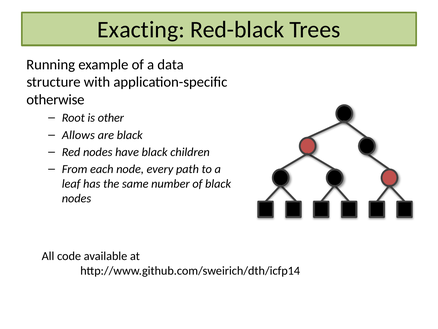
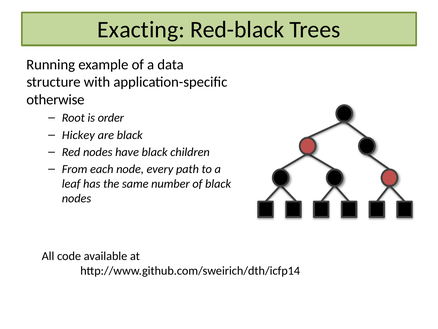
other: other -> order
Allows: Allows -> Hickey
